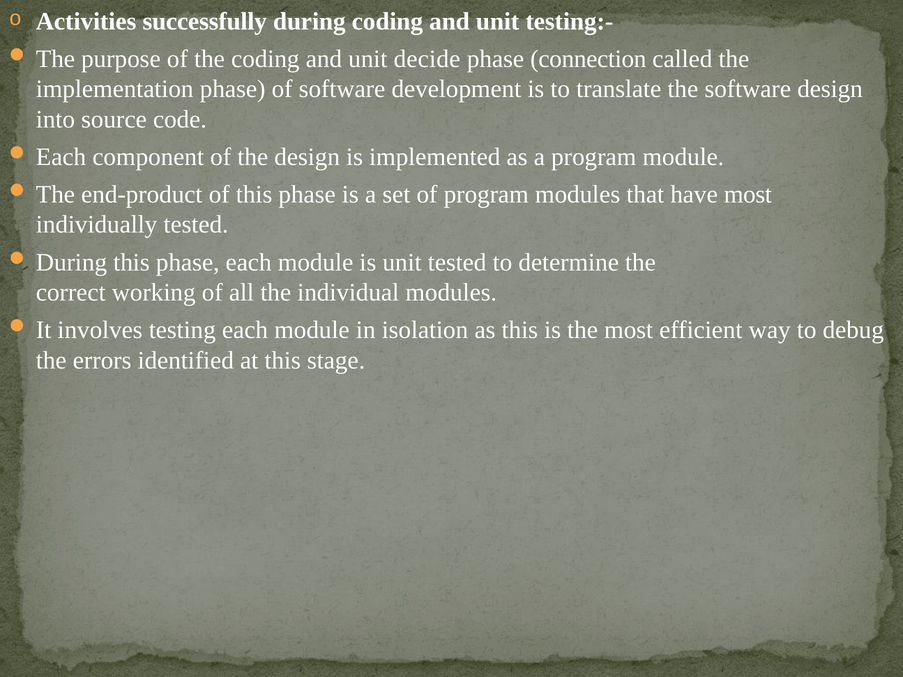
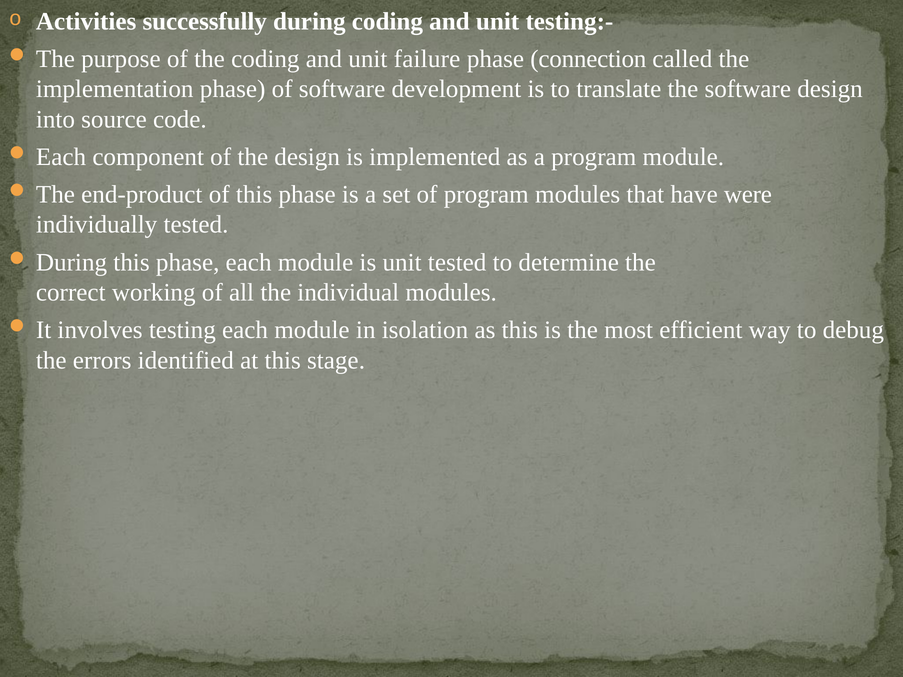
decide: decide -> failure
have most: most -> were
